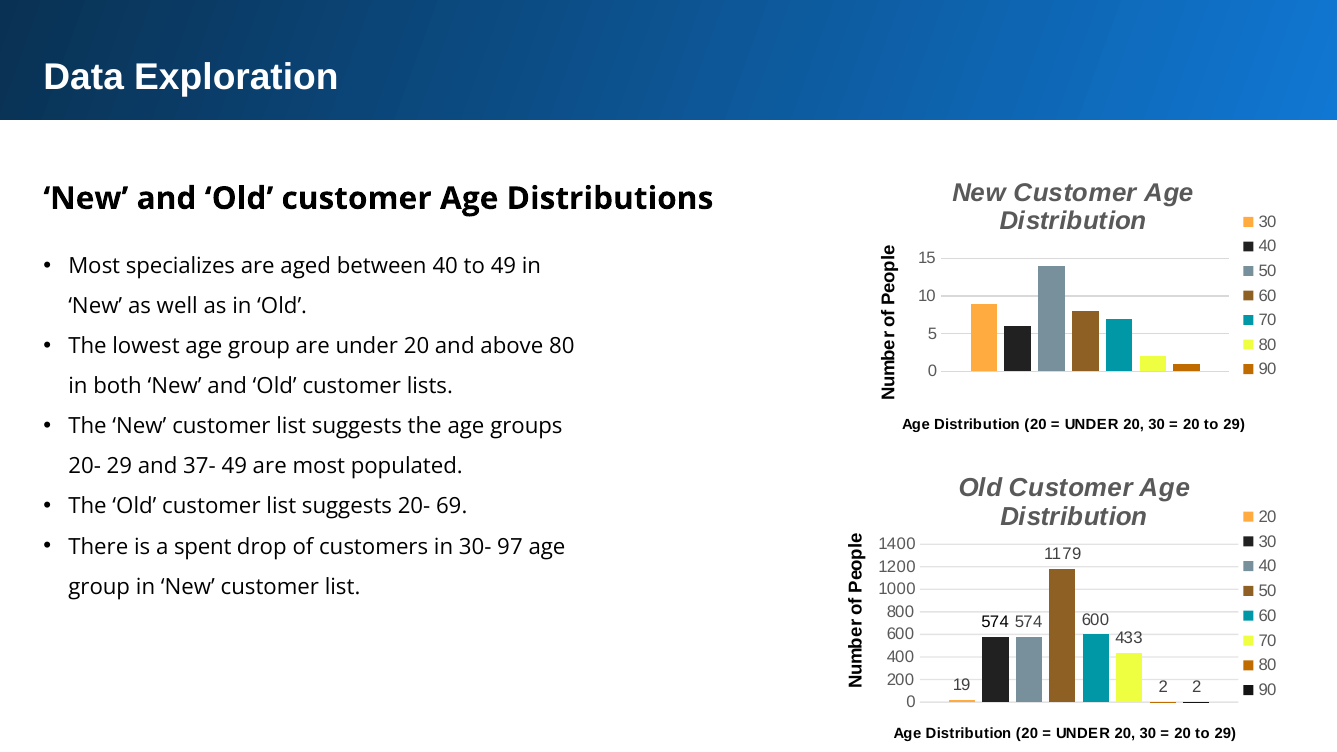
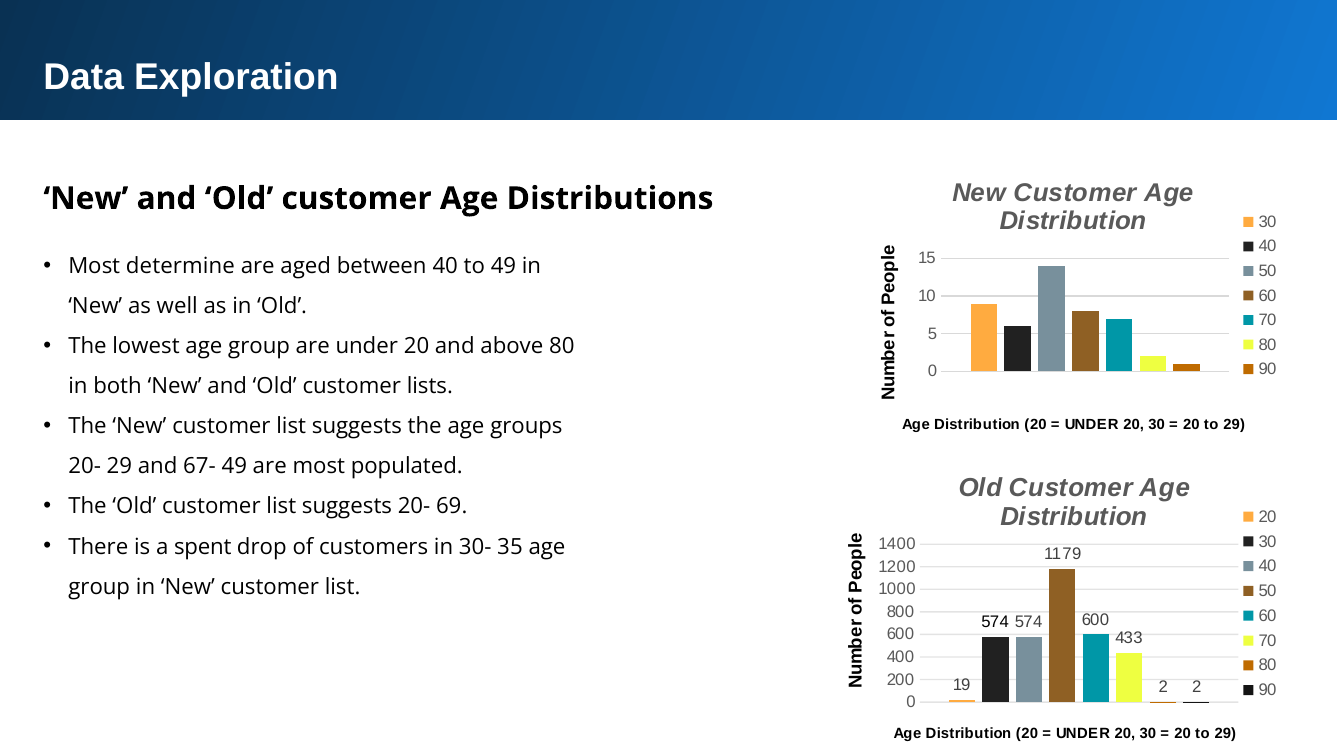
specializes: specializes -> determine
37-: 37- -> 67-
97: 97 -> 35
